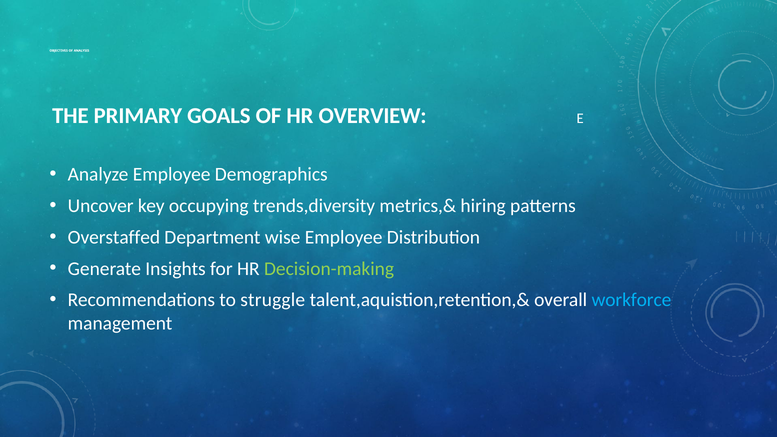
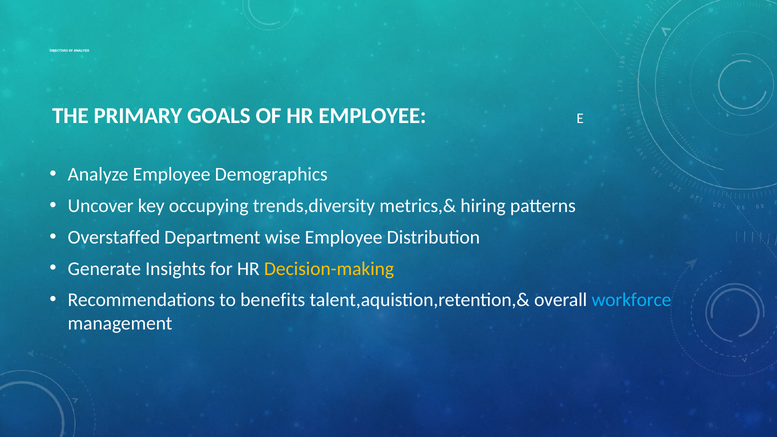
HR OVERVIEW: OVERVIEW -> EMPLOYEE
Decision-making colour: light green -> yellow
struggle: struggle -> benefits
